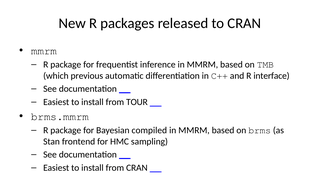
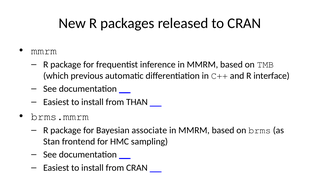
TOUR: TOUR -> THAN
compiled: compiled -> associate
